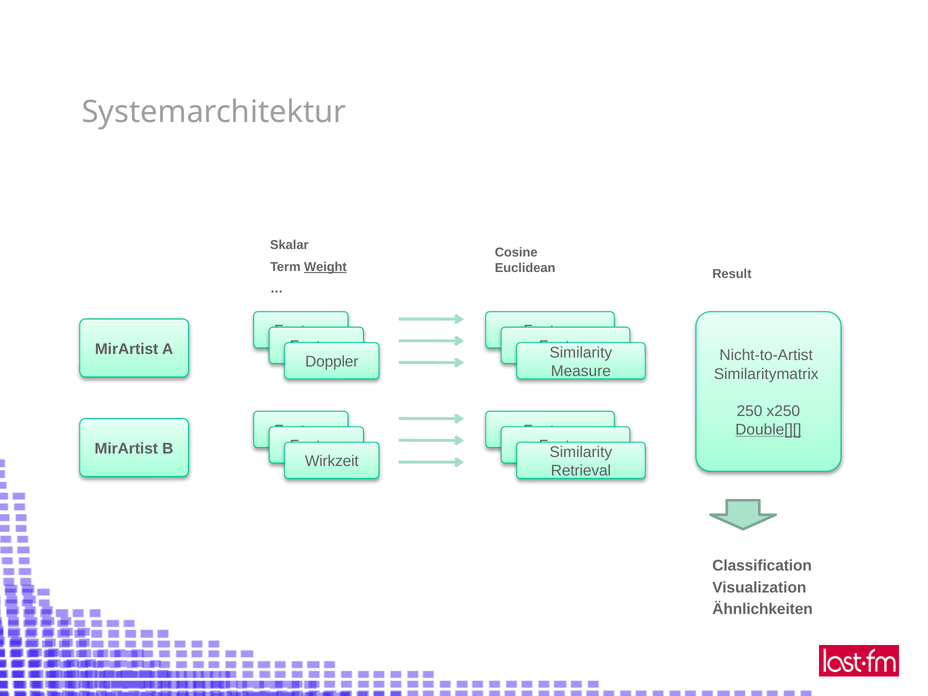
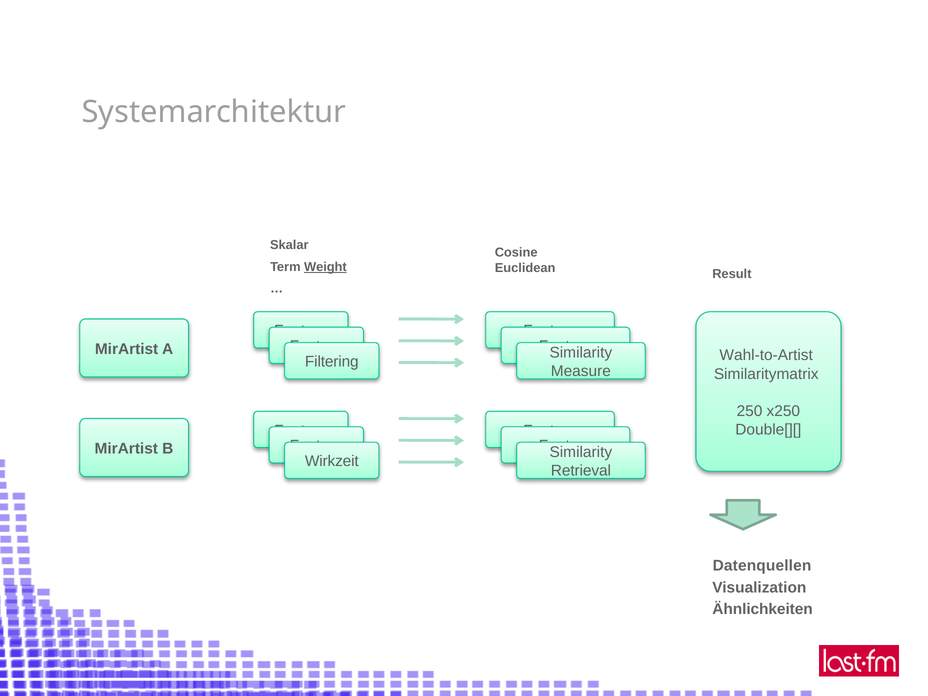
Nicht-to-Artist: Nicht-to-Artist -> Wahl-to-Artist
Doppler: Doppler -> Filtering
Double[][ underline: present -> none
Classification: Classification -> Datenquellen
